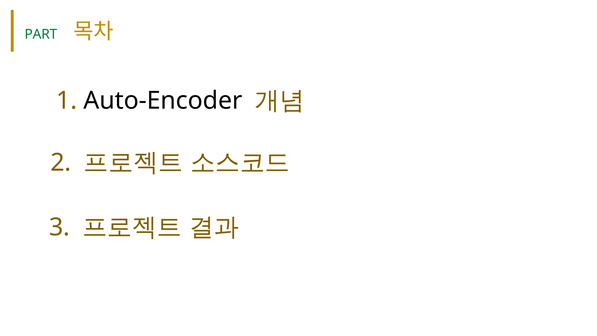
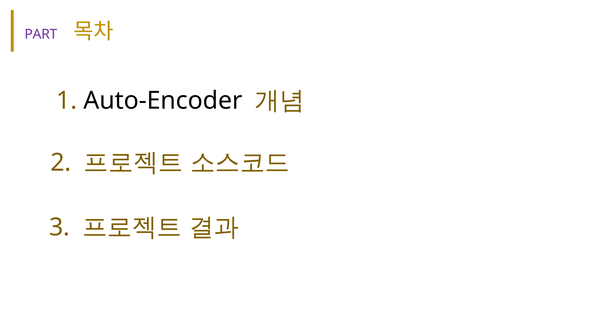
PART colour: green -> purple
